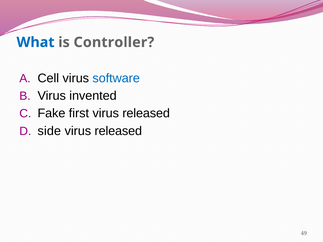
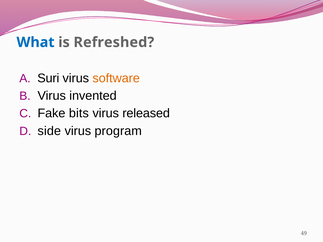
Controller: Controller -> Refreshed
Cell: Cell -> Suri
software colour: blue -> orange
first: first -> bits
released at (118, 131): released -> program
